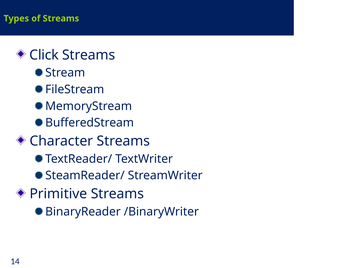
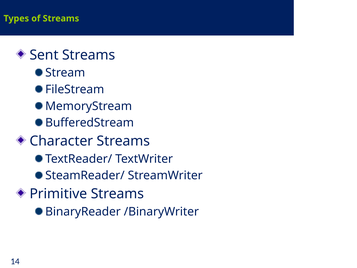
Click: Click -> Sent
